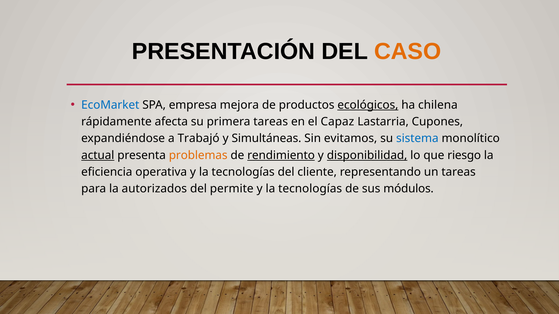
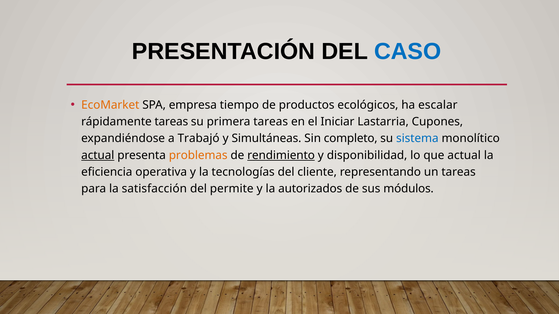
CASO colour: orange -> blue
EcoMarket colour: blue -> orange
mejora: mejora -> tiempo
ecológicos underline: present -> none
chilena: chilena -> escalar
rápidamente afecta: afecta -> tareas
Capaz: Capaz -> Iniciar
evitamos: evitamos -> completo
disponibilidad underline: present -> none
que riesgo: riesgo -> actual
autorizados: autorizados -> satisfacción
tecnologías at (310, 189): tecnologías -> autorizados
